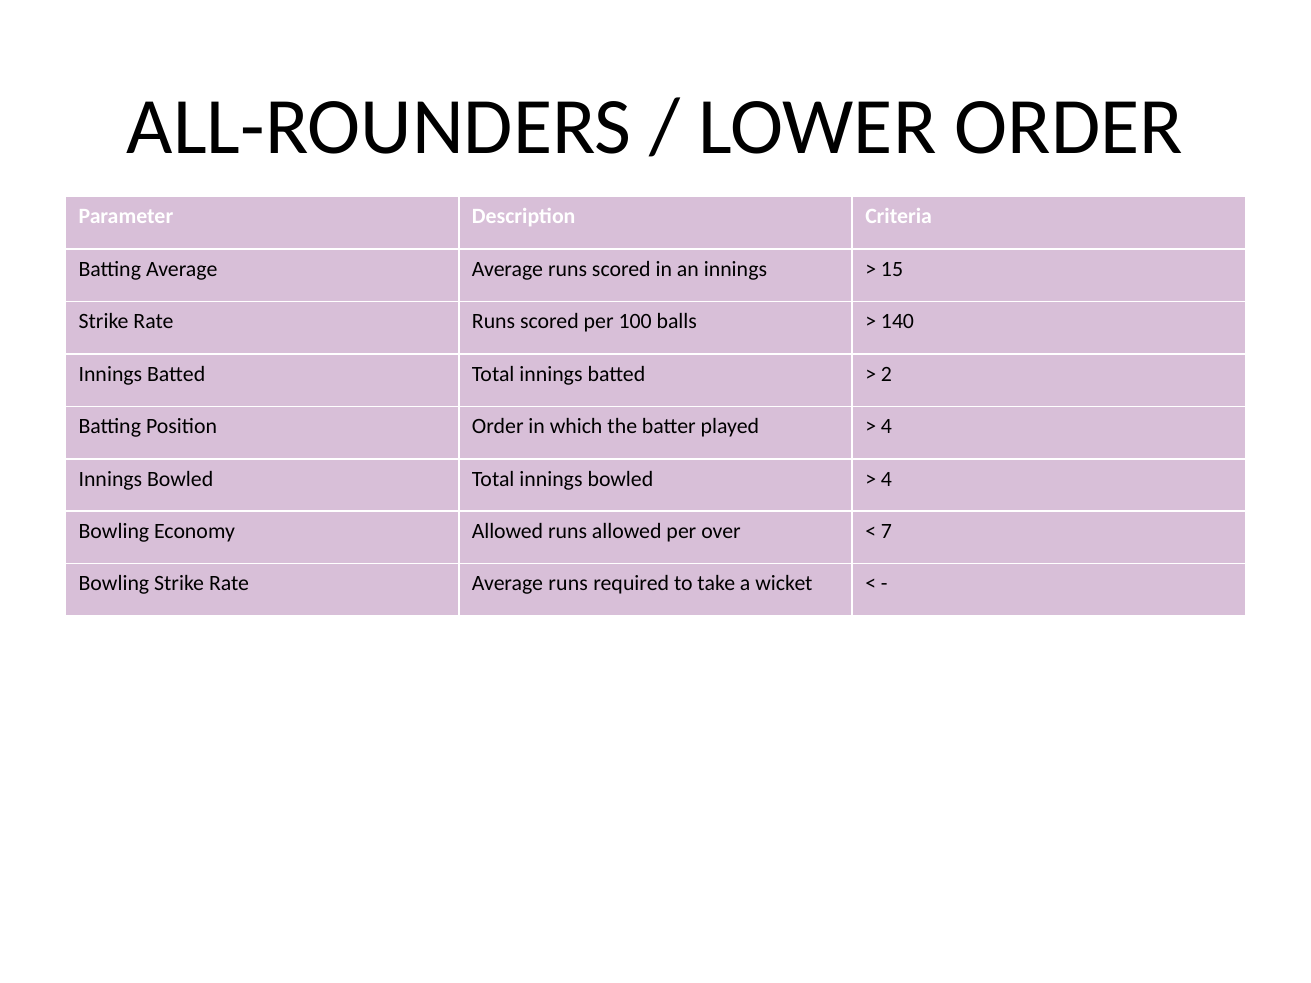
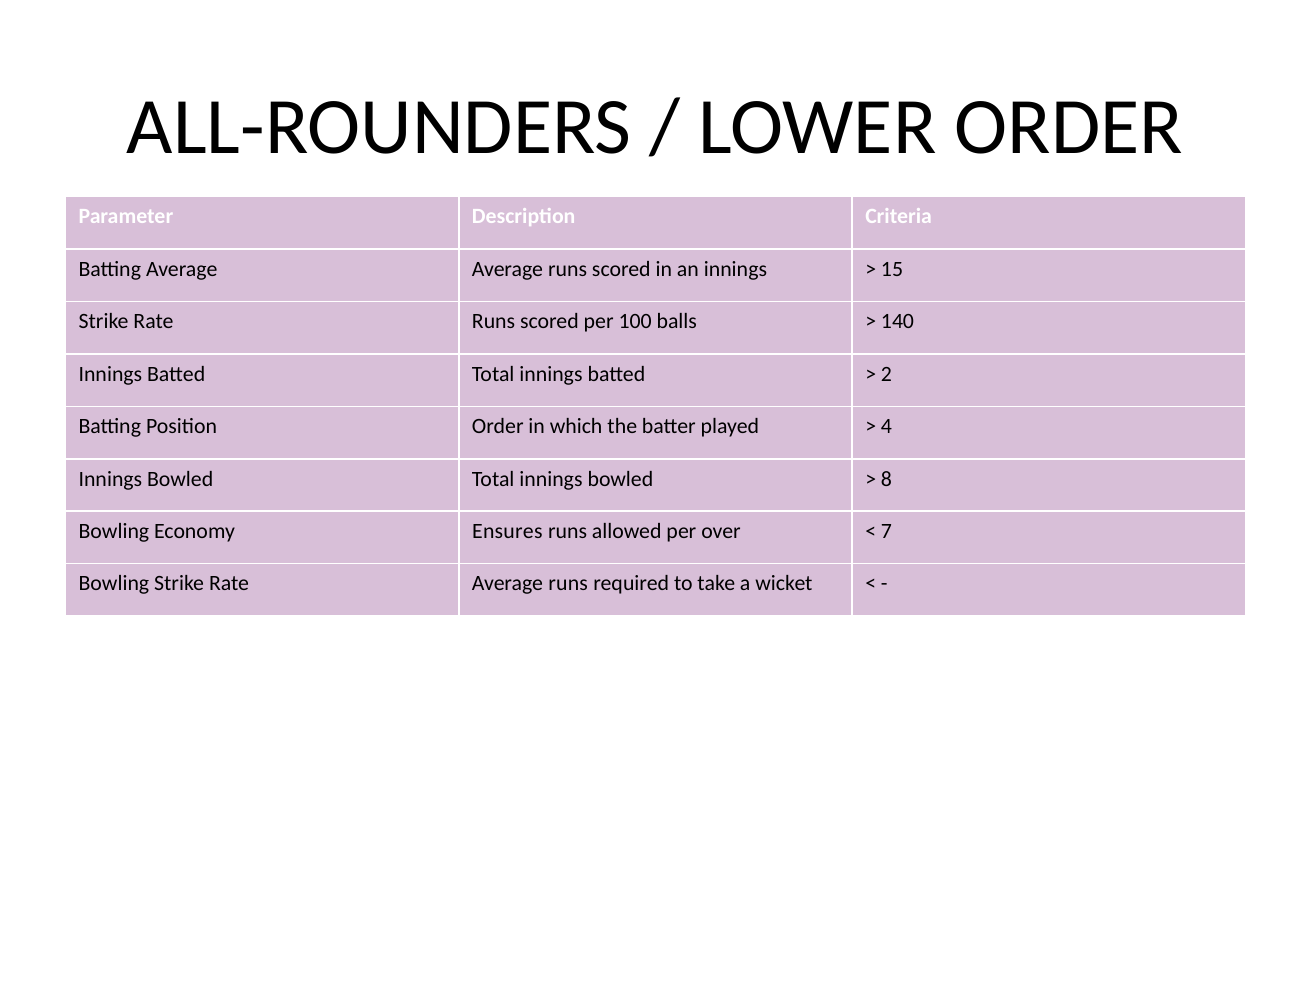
4 at (886, 479): 4 -> 8
Economy Allowed: Allowed -> Ensures
